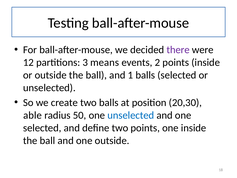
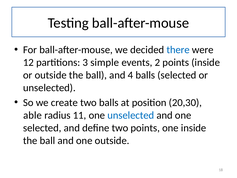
there colour: purple -> blue
means: means -> simple
1: 1 -> 4
50: 50 -> 11
